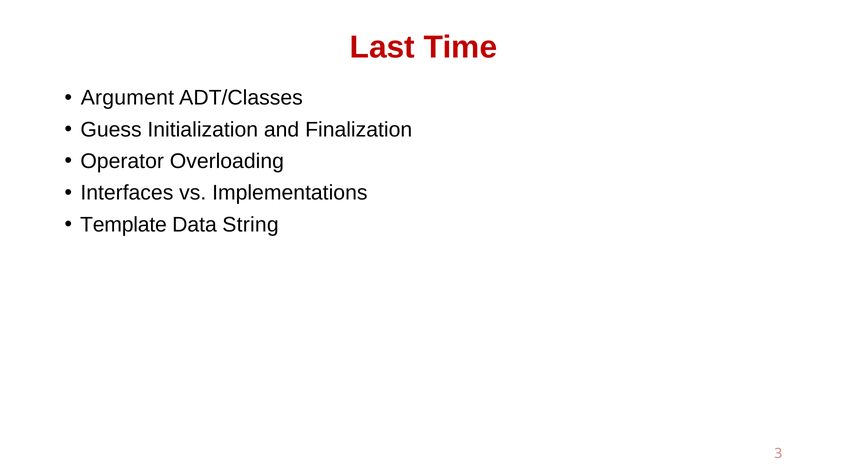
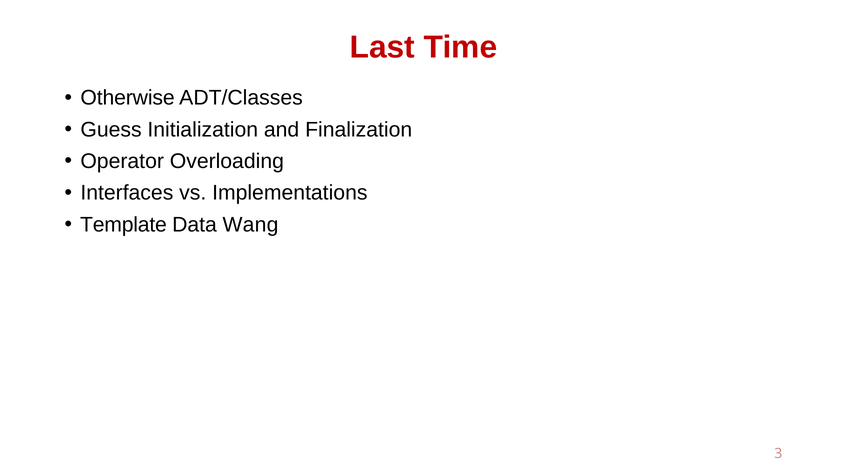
Argument: Argument -> Otherwise
String: String -> Wang
